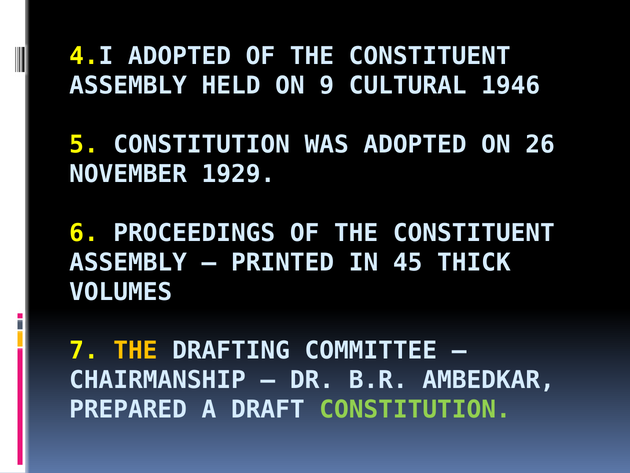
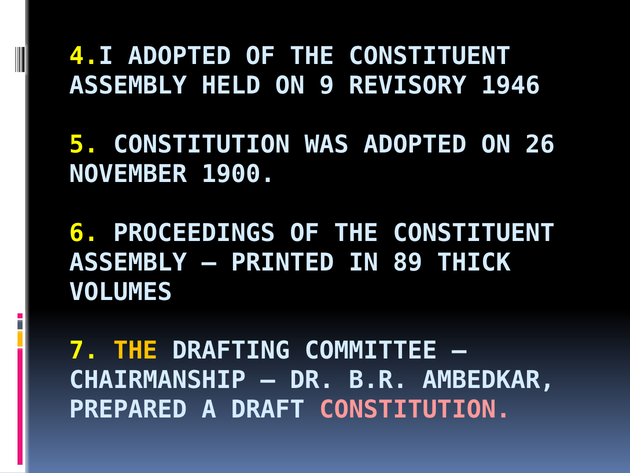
CULTURAL: CULTURAL -> REVISORY
1929: 1929 -> 1900
45: 45 -> 89
CONSTITUTION at (415, 409) colour: light green -> pink
